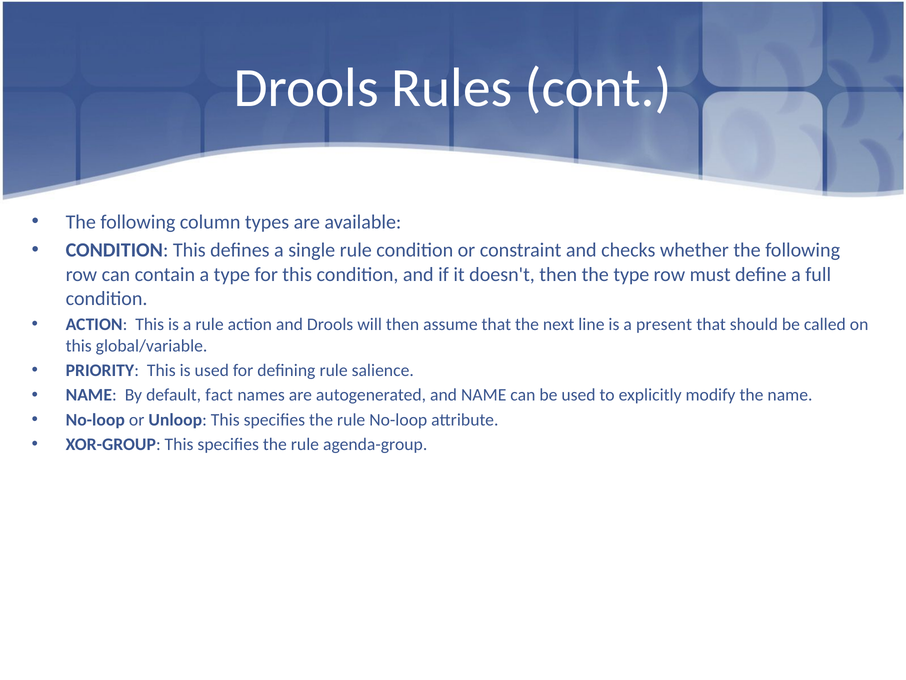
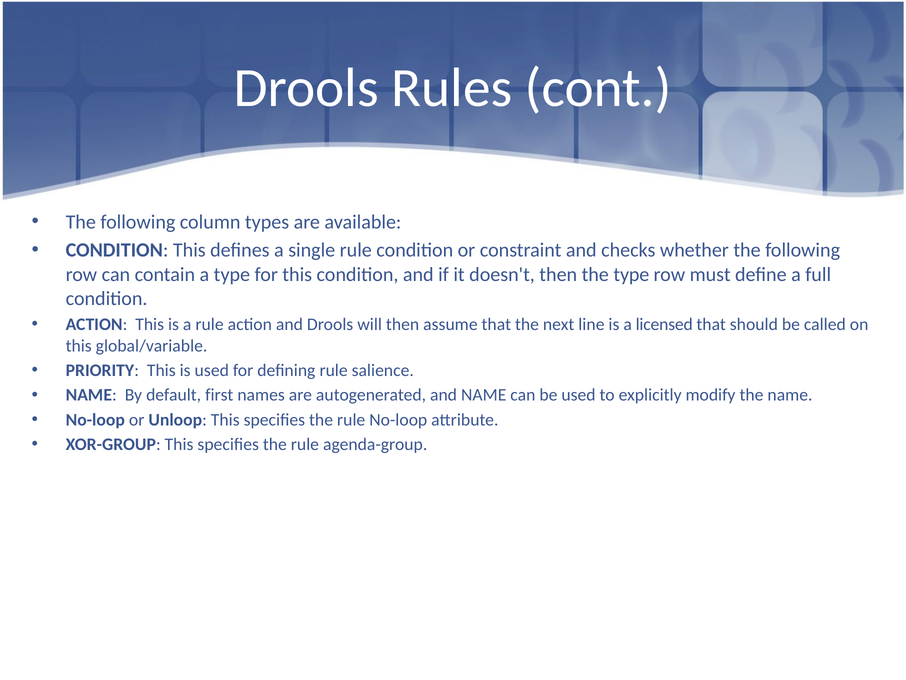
present: present -> licensed
fact: fact -> first
